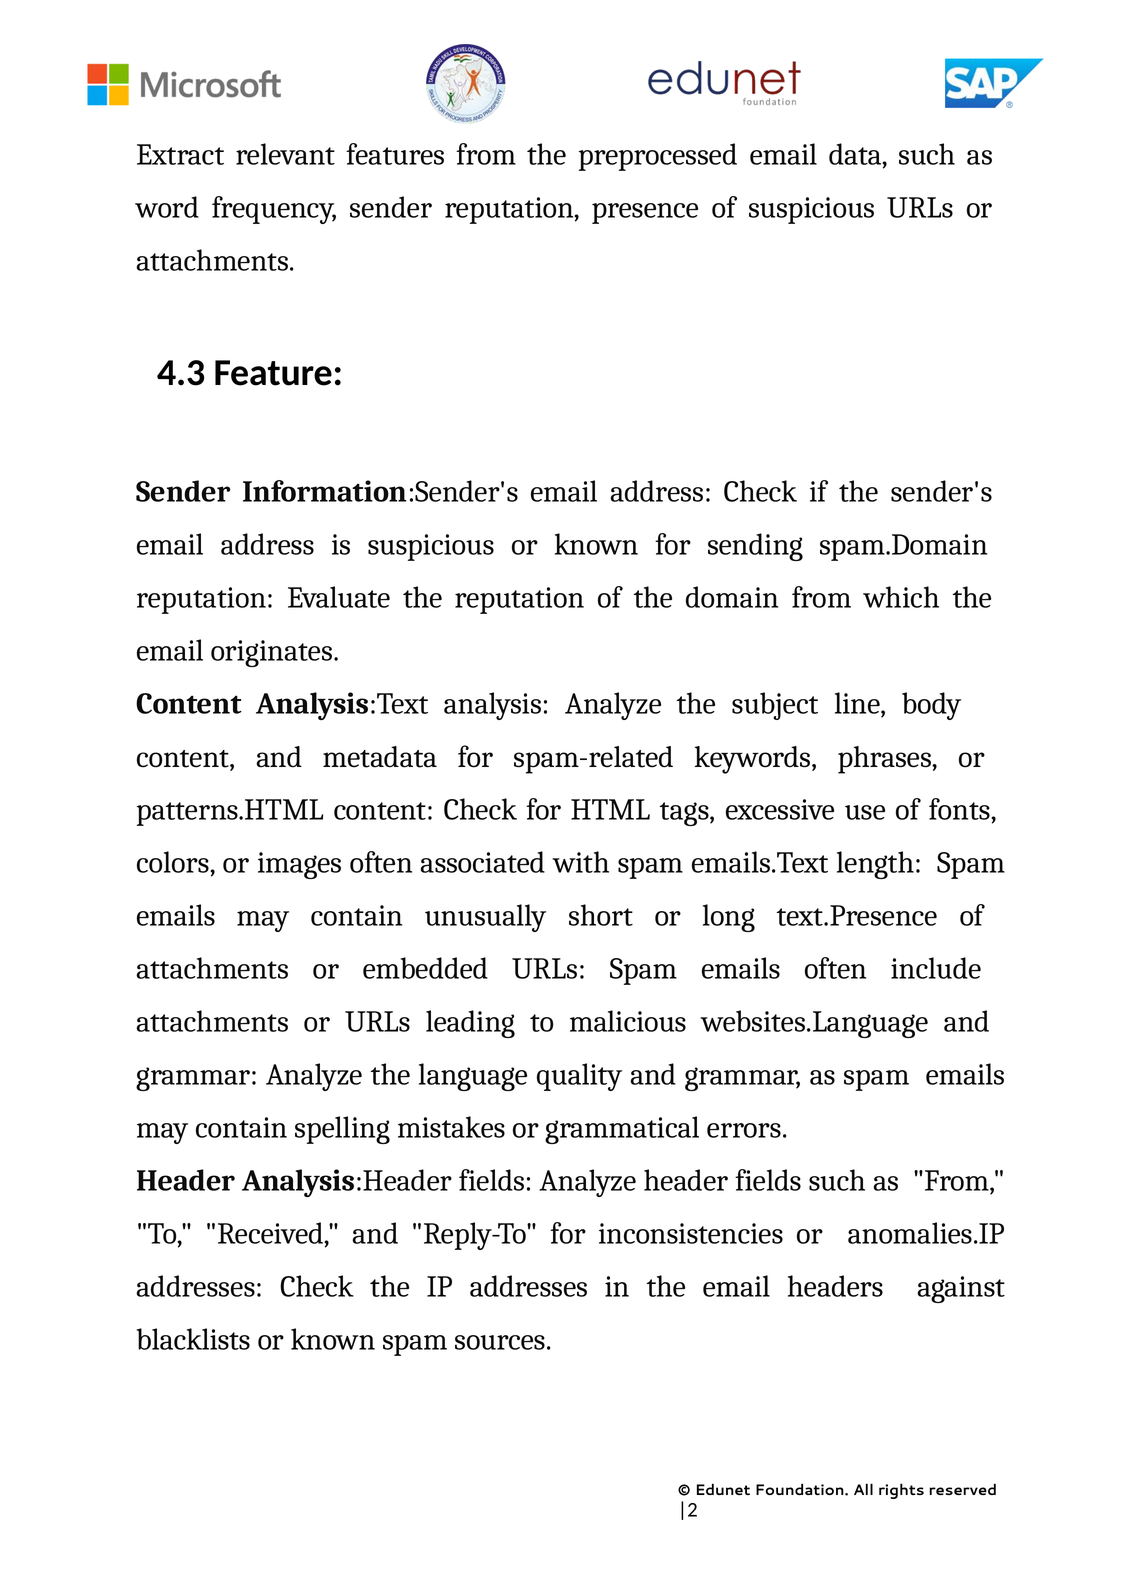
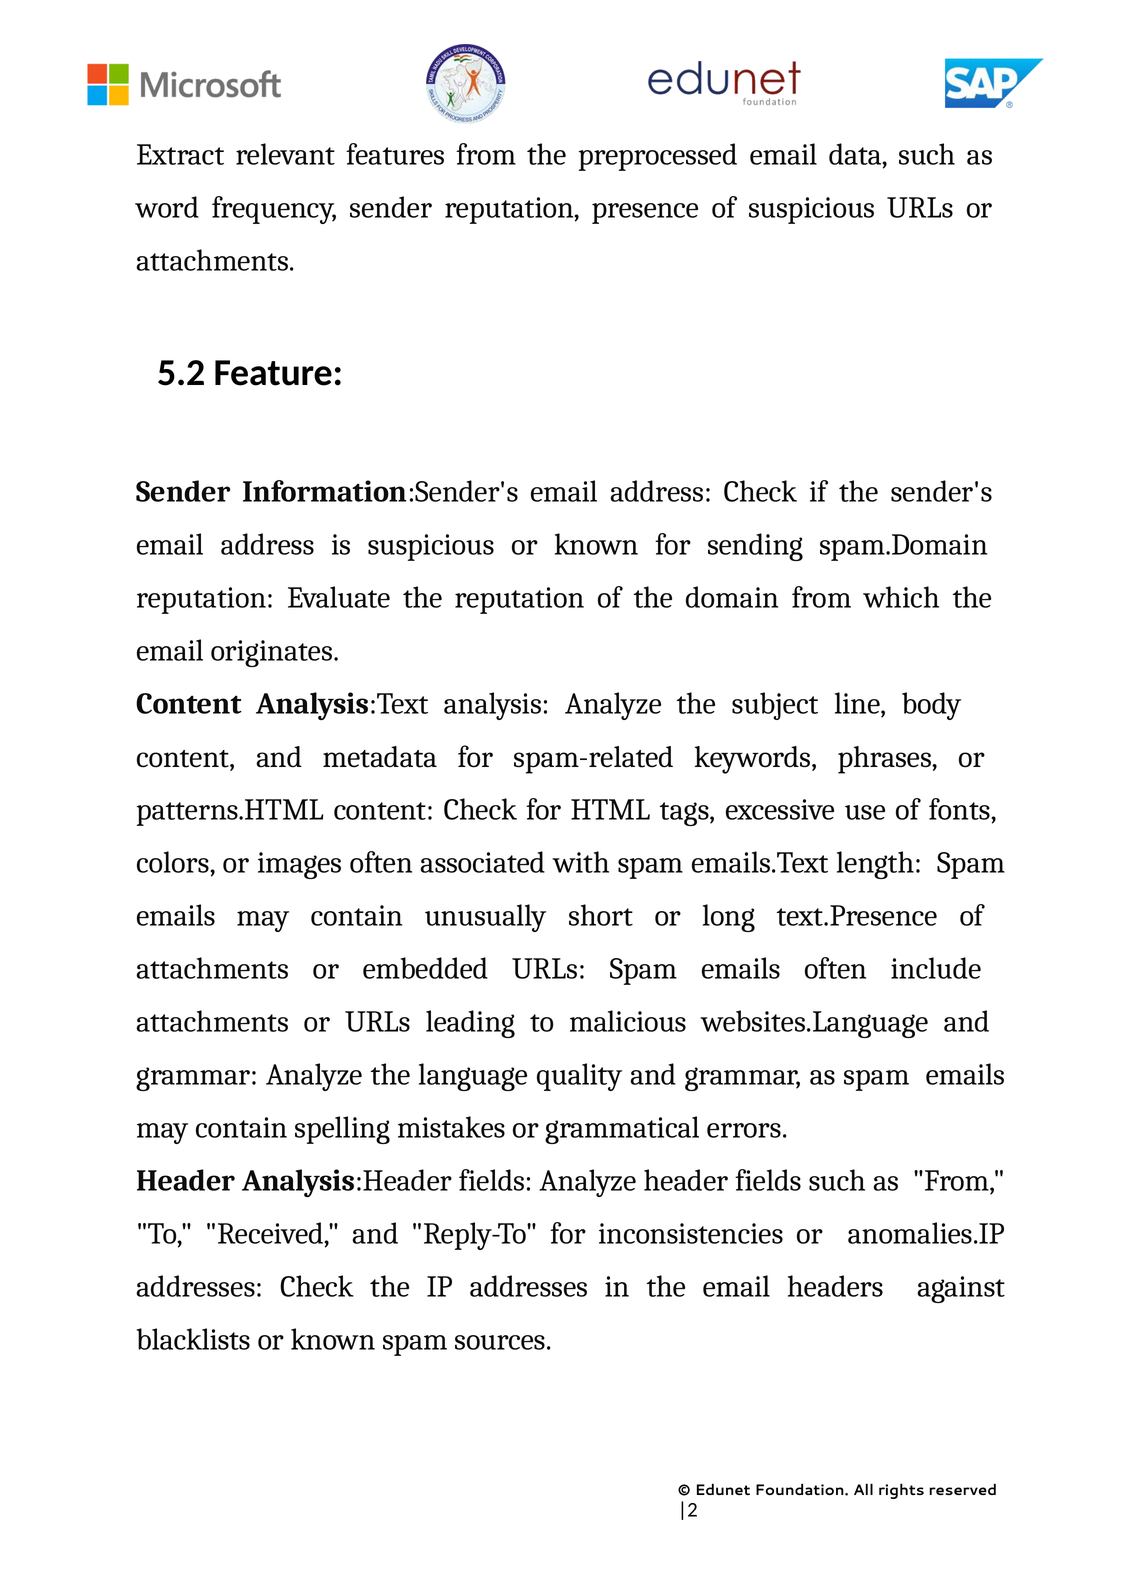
4.3: 4.3 -> 5.2
